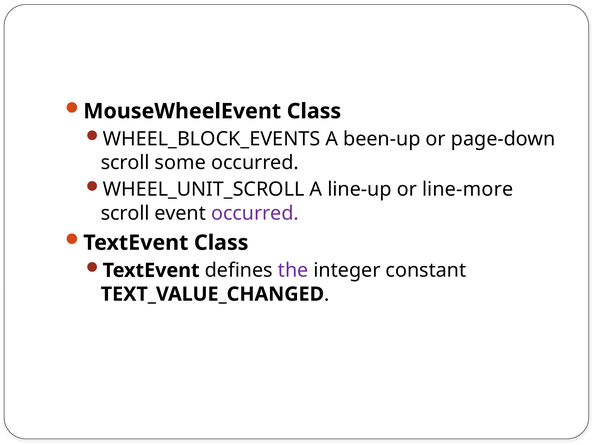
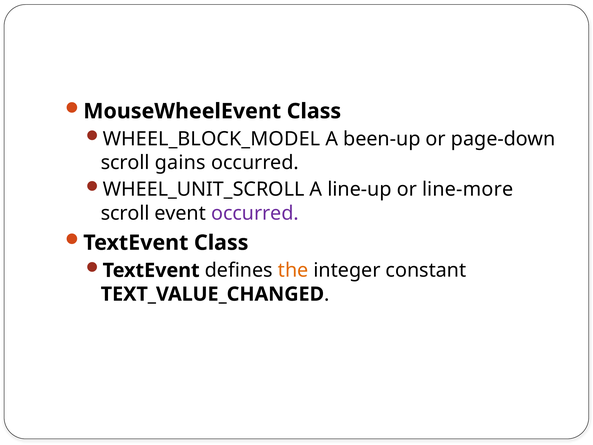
WHEEL_BLOCK_EVENTS: WHEEL_BLOCK_EVENTS -> WHEEL_BLOCK_MODEL
some: some -> gains
the colour: purple -> orange
